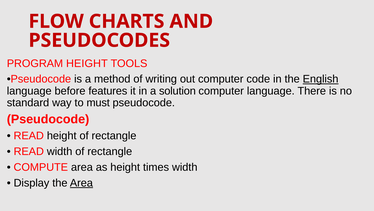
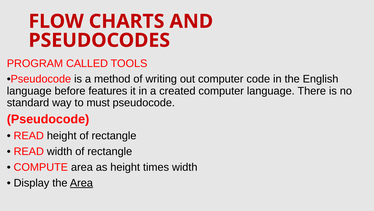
PROGRAM HEIGHT: HEIGHT -> CALLED
English underline: present -> none
solution: solution -> created
